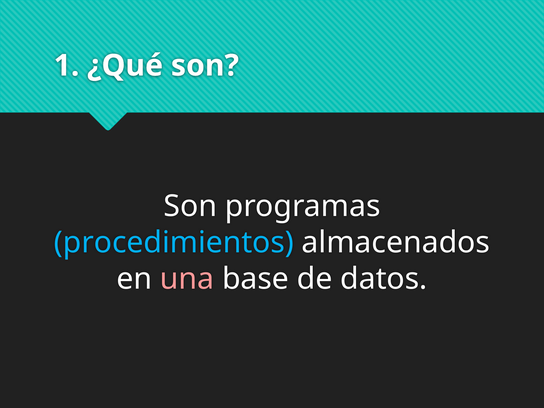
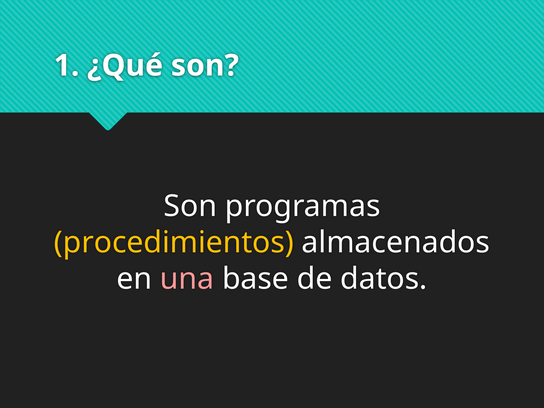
procedimientos colour: light blue -> yellow
